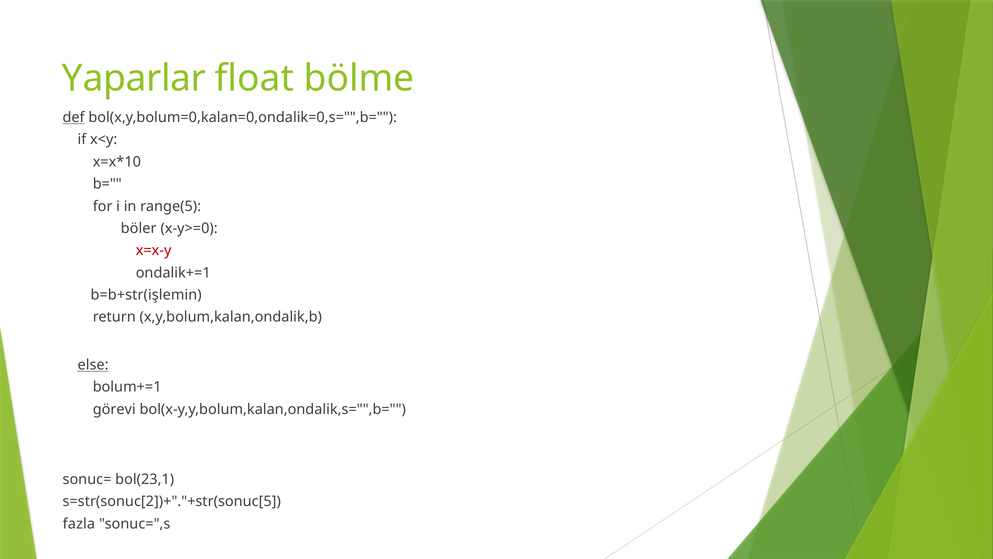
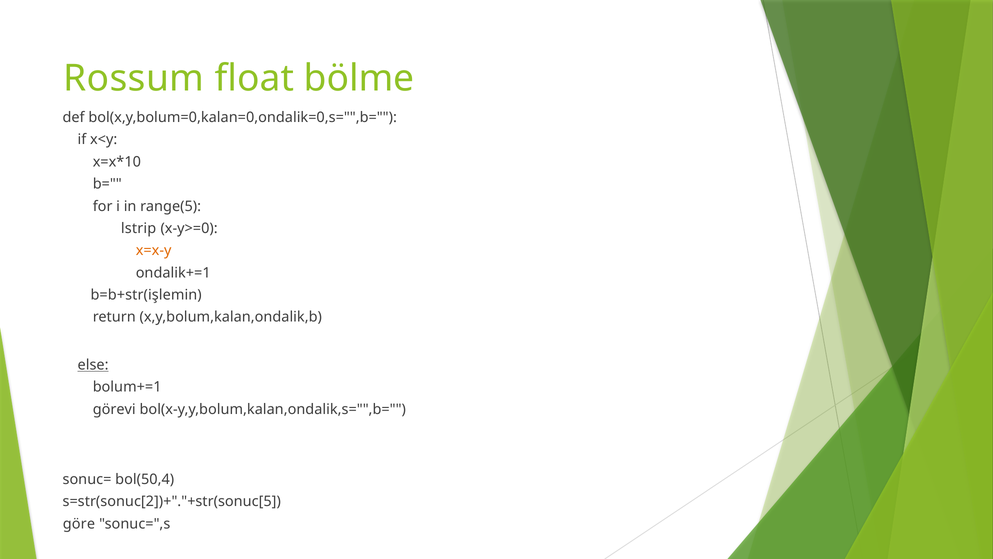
Yaparlar: Yaparlar -> Rossum
def underline: present -> none
böler: böler -> lstrip
x=x-y colour: red -> orange
bol(23,1: bol(23,1 -> bol(50,4
fazla: fazla -> göre
